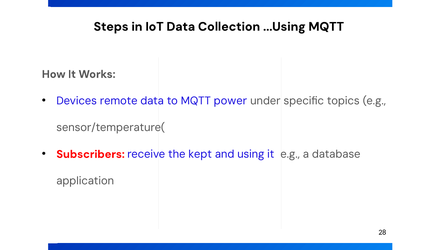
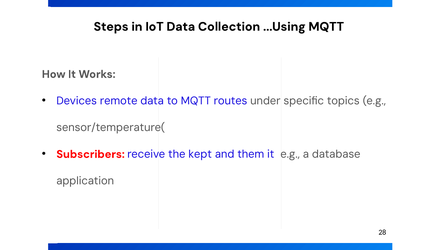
power: power -> routes
using: using -> them
